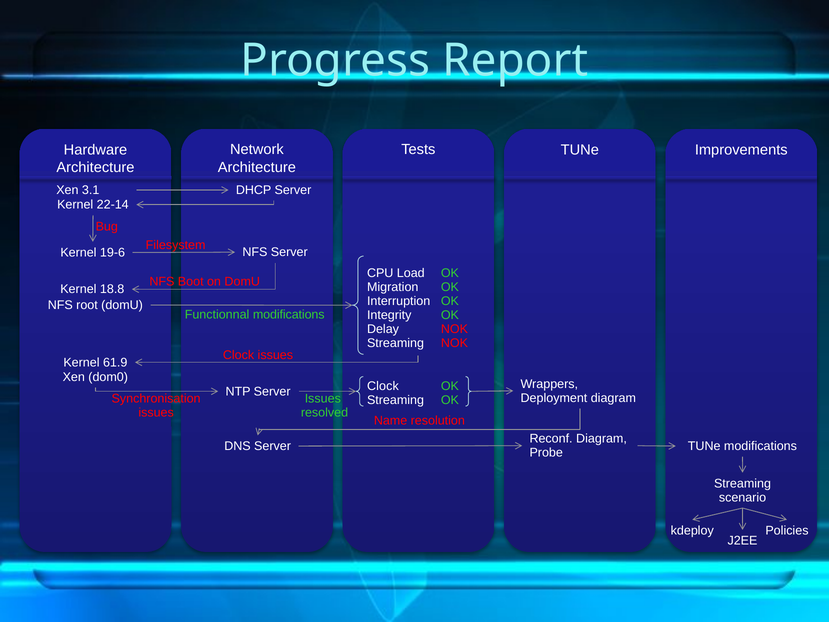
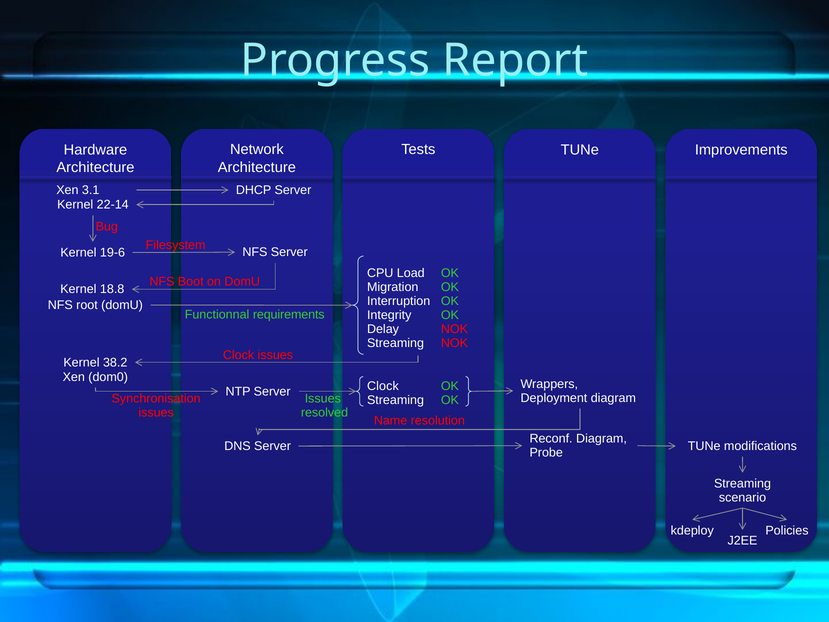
Functionnal modifications: modifications -> requirements
61.9: 61.9 -> 38.2
